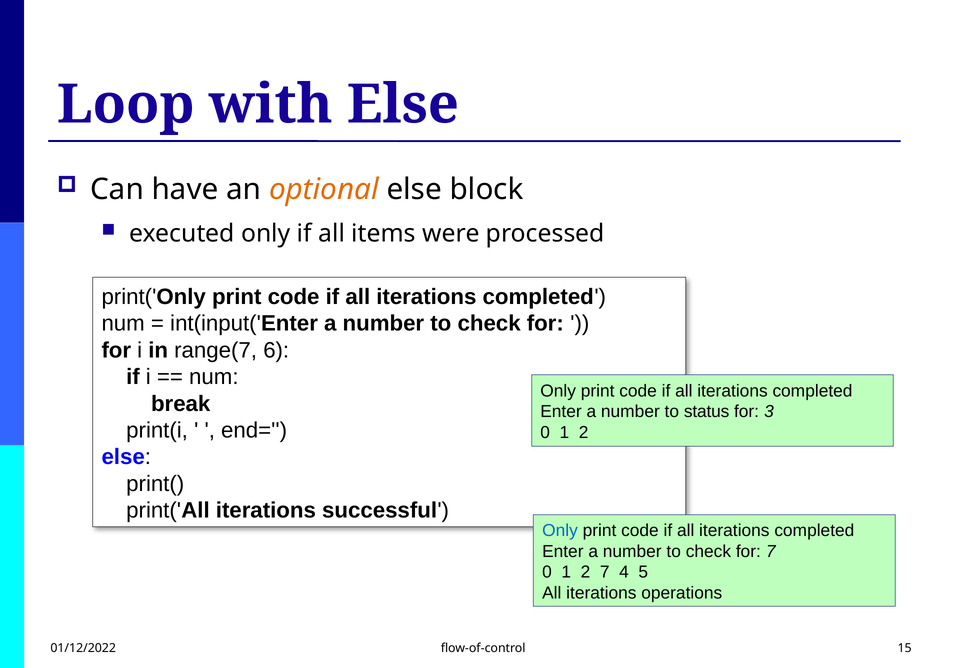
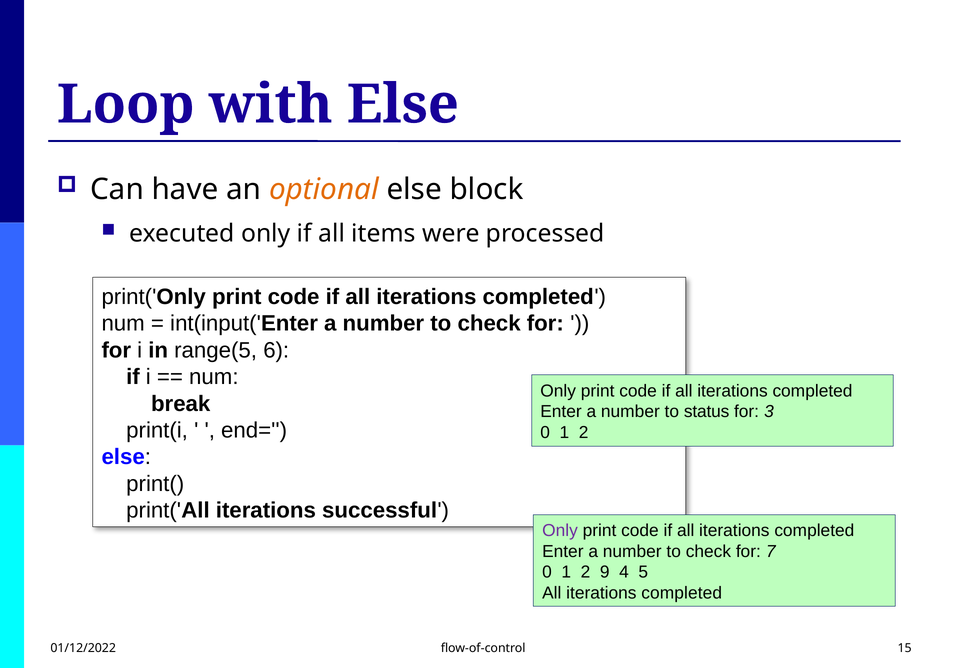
range(7: range(7 -> range(5
Only at (560, 531) colour: blue -> purple
2 7: 7 -> 9
operations at (682, 593): operations -> completed
